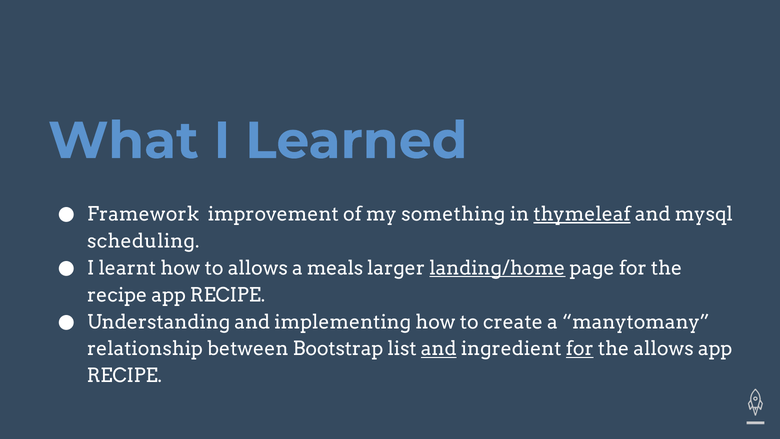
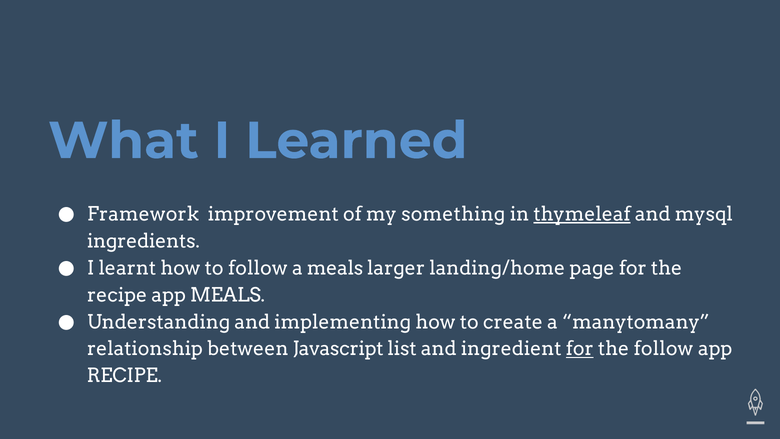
scheduling: scheduling -> ingredients
to allows: allows -> follow
landing/home underline: present -> none
recipe app RECIPE: RECIPE -> MEALS
Bootstrap: Bootstrap -> Javascript
and at (439, 349) underline: present -> none
the allows: allows -> follow
